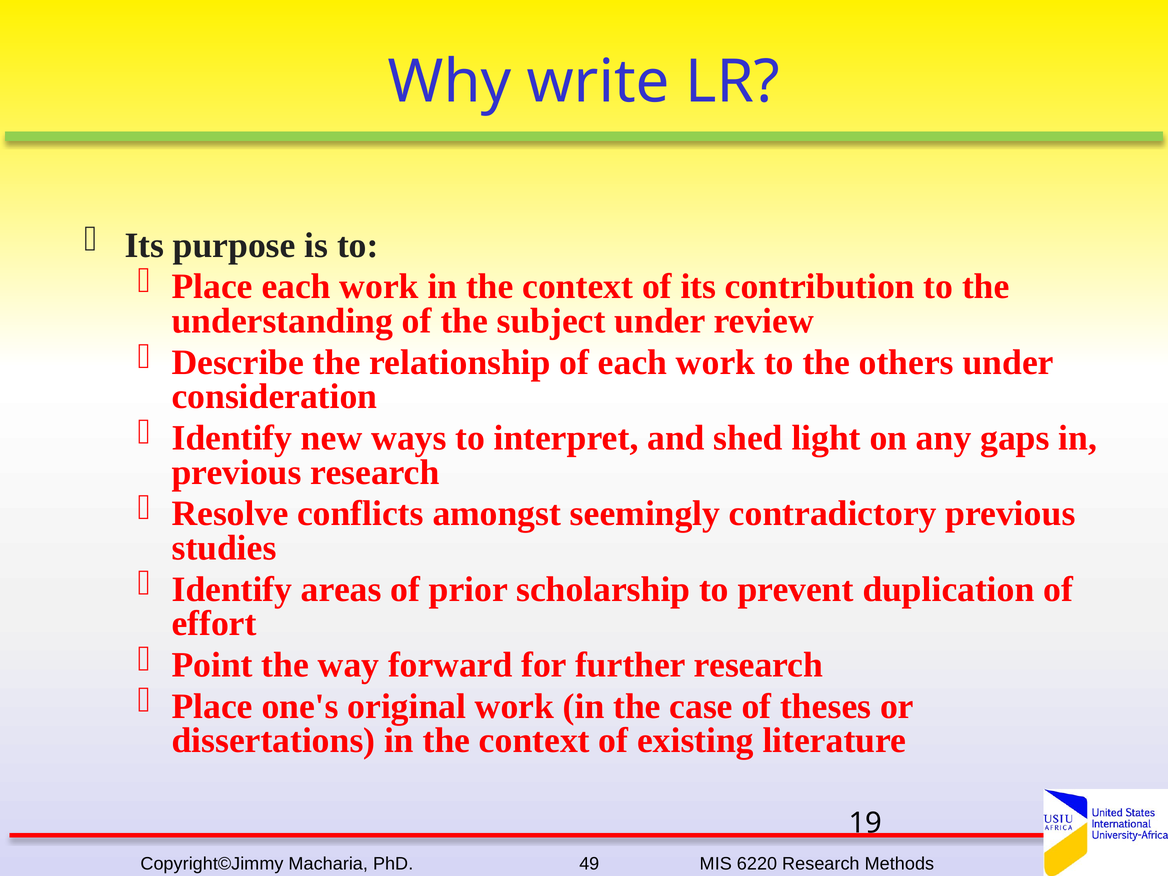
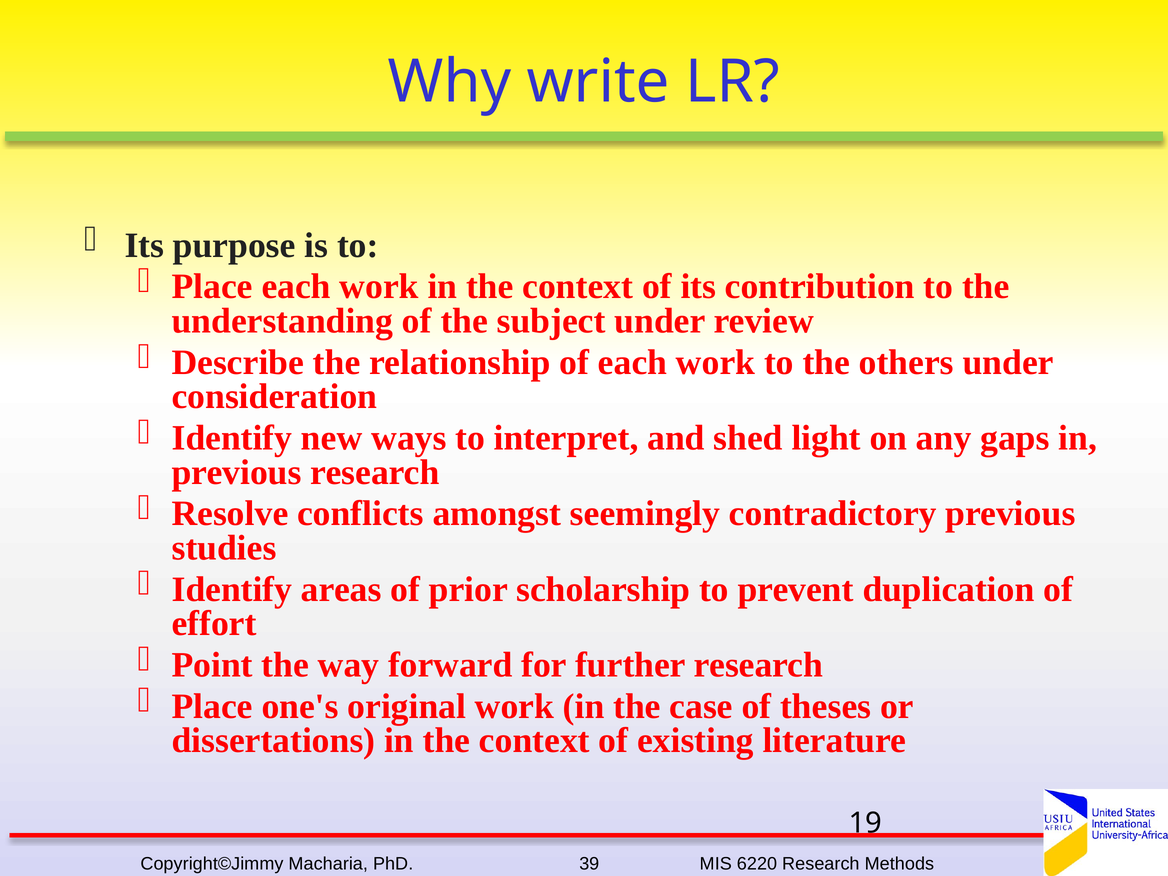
49: 49 -> 39
